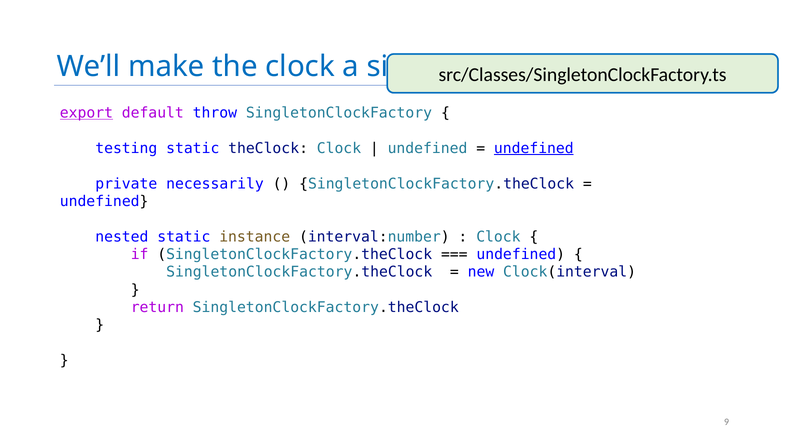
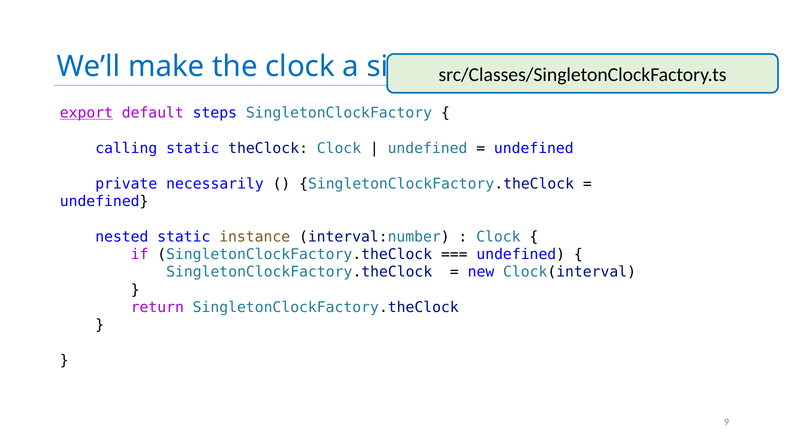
throw: throw -> steps
testing: testing -> calling
undefined at (534, 148) underline: present -> none
